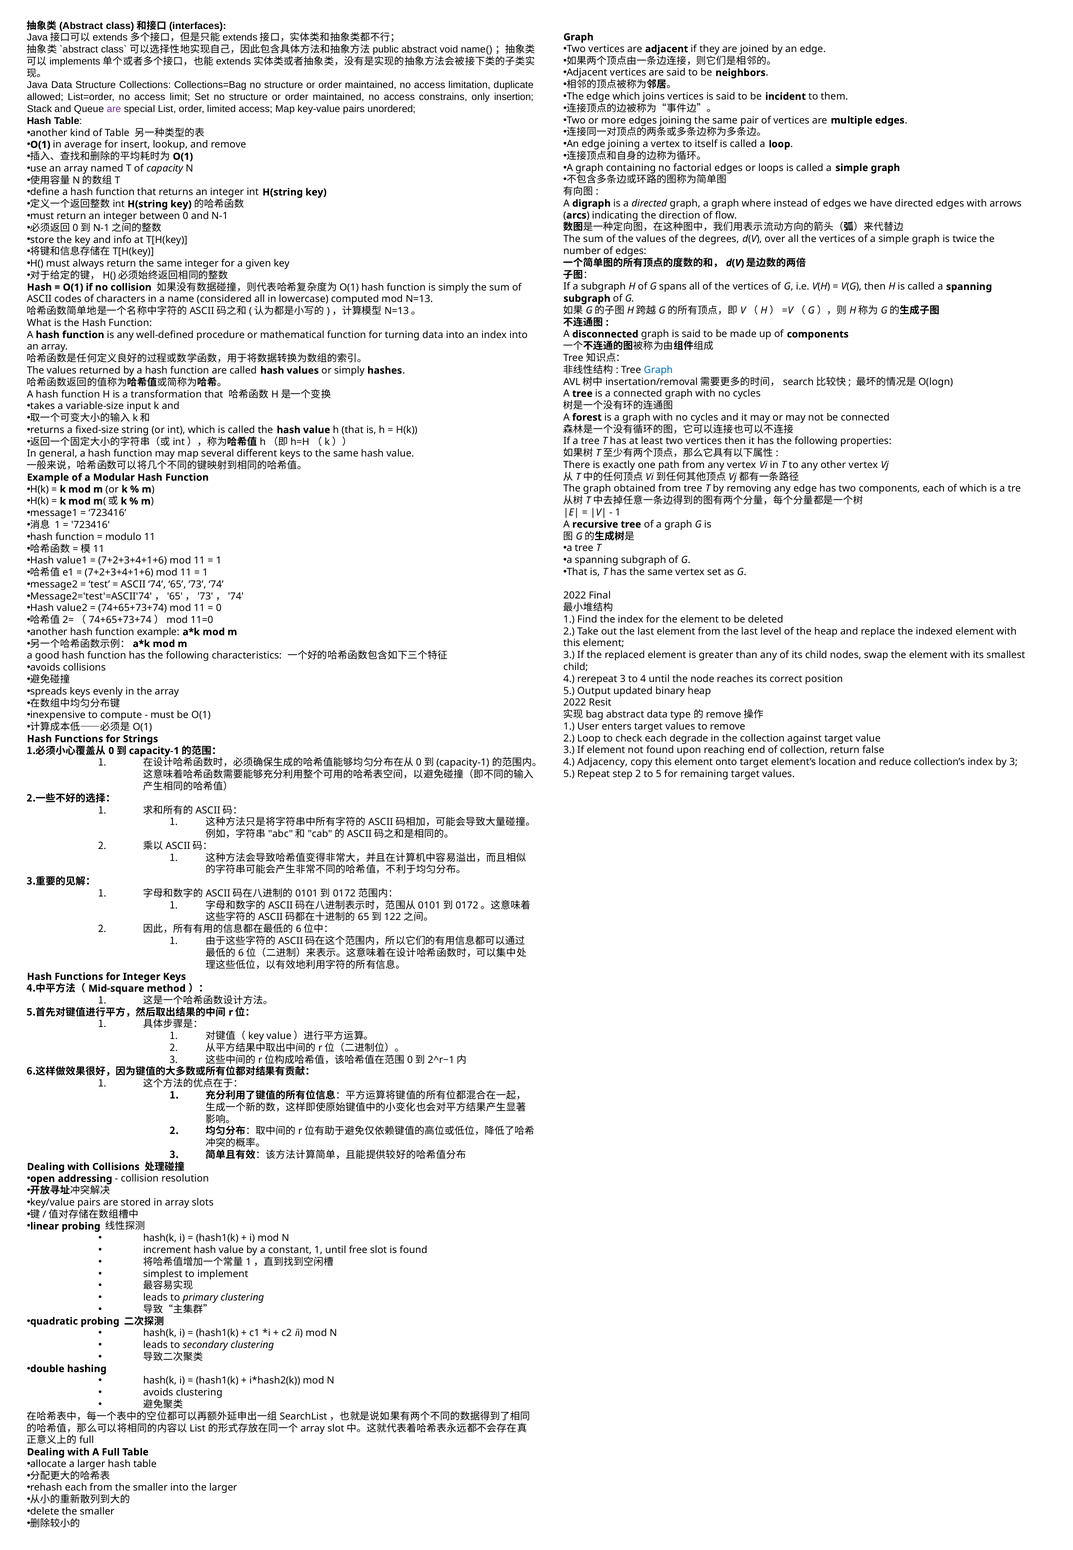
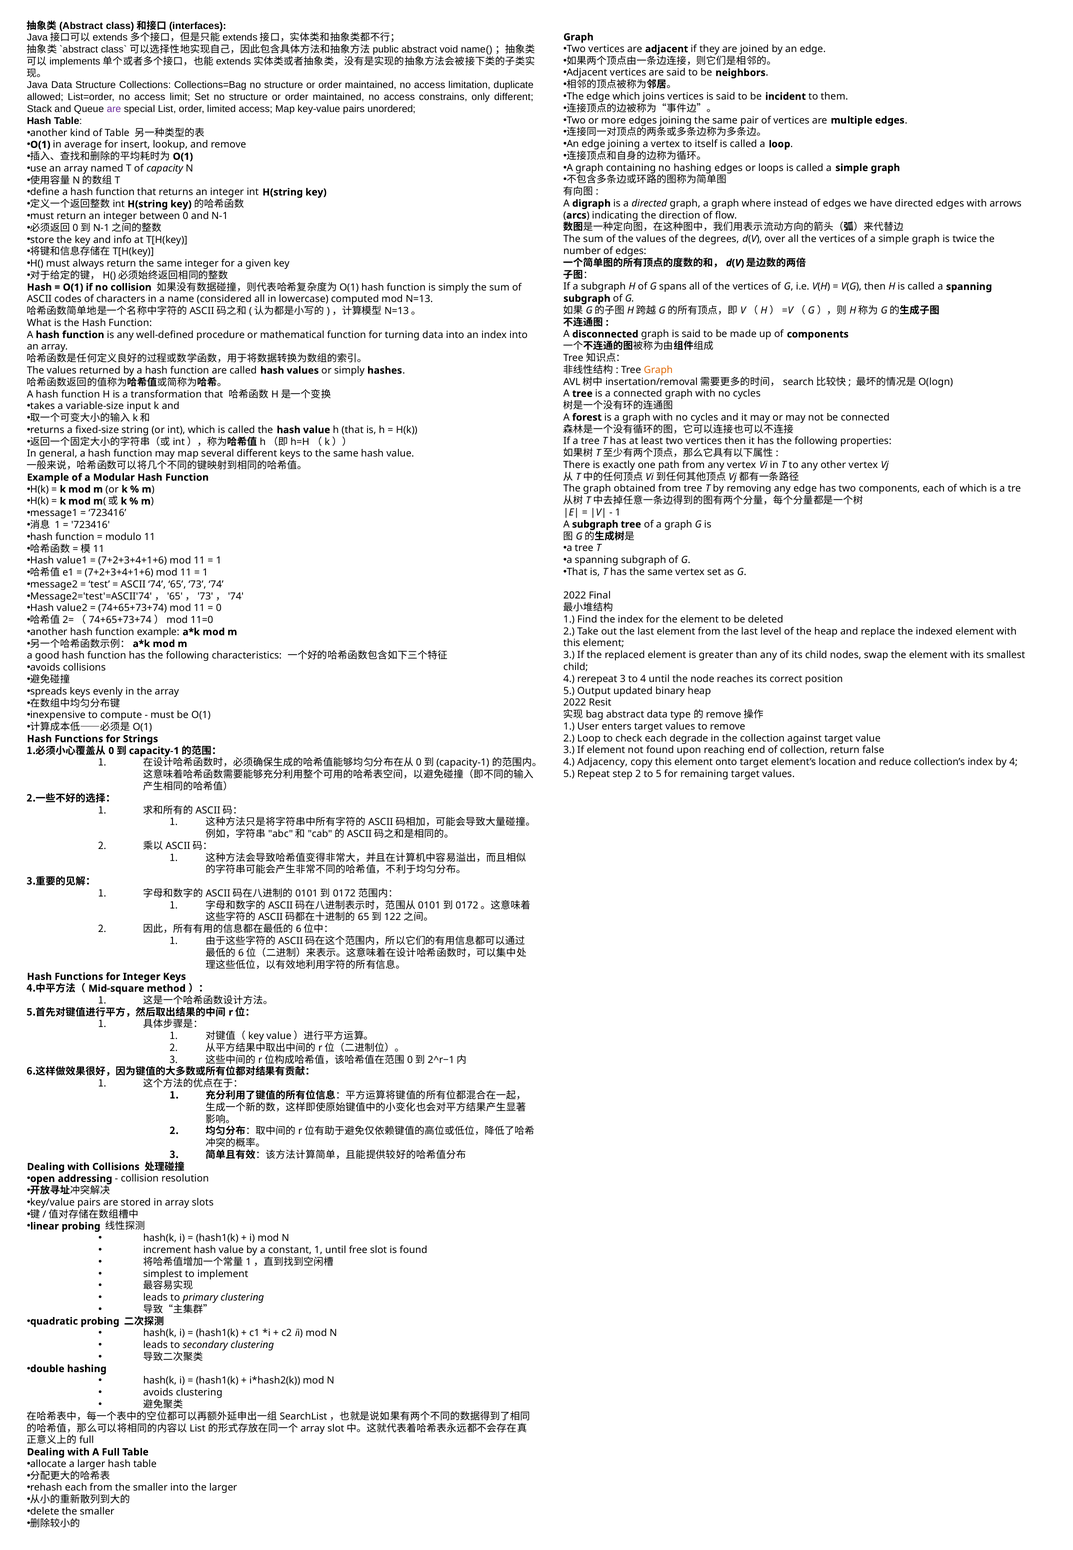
only insertion: insertion -> different
no factorial: factorial -> hashing
Graph at (658, 370) colour: blue -> orange
recursive at (595, 524): recursive -> subgraph
by 3: 3 -> 4
